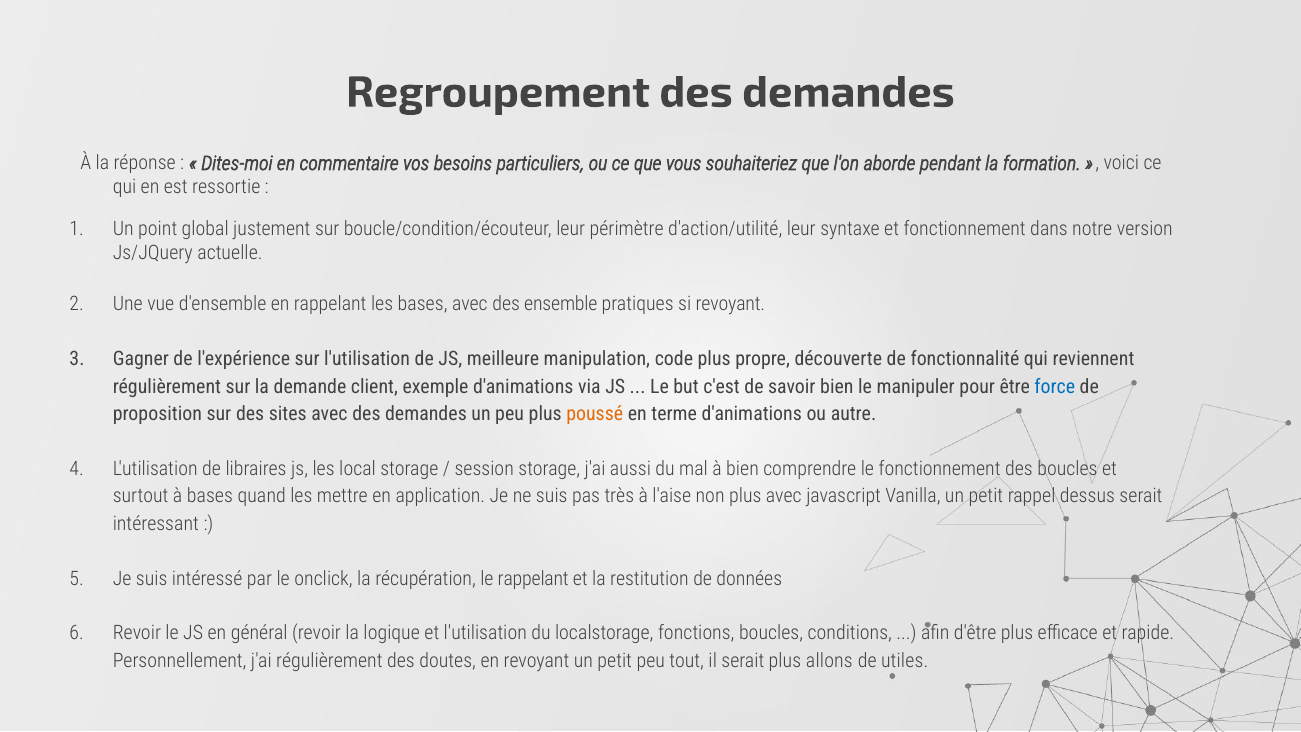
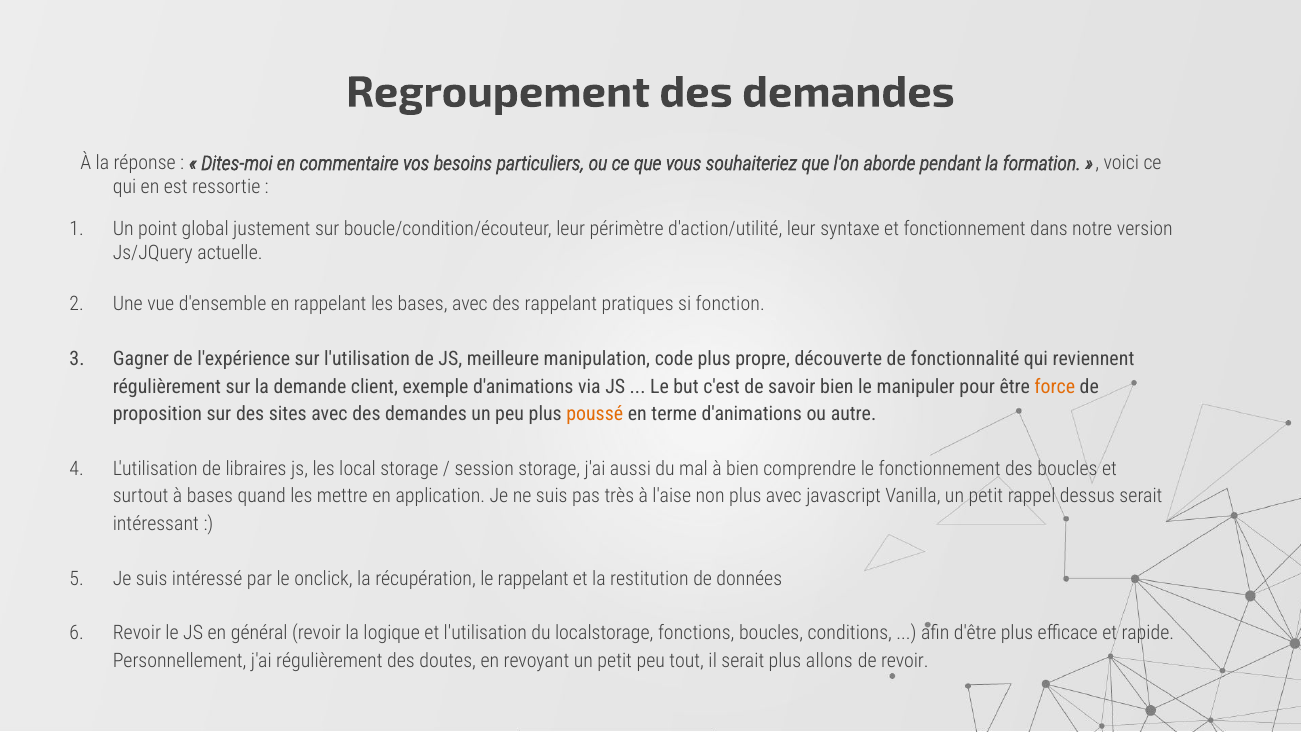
des ensemble: ensemble -> rappelant
si revoyant: revoyant -> fonction
force colour: blue -> orange
de utiles: utiles -> revoir
